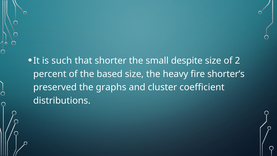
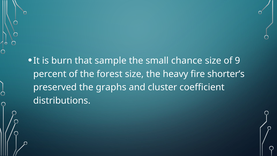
such: such -> burn
shorter: shorter -> sample
despite: despite -> chance
2: 2 -> 9
based: based -> forest
